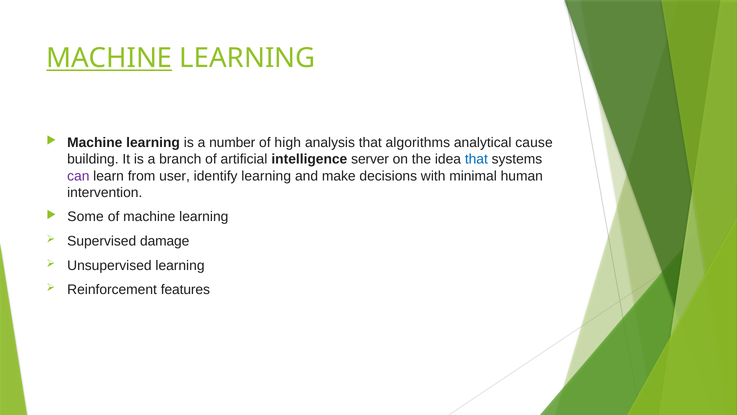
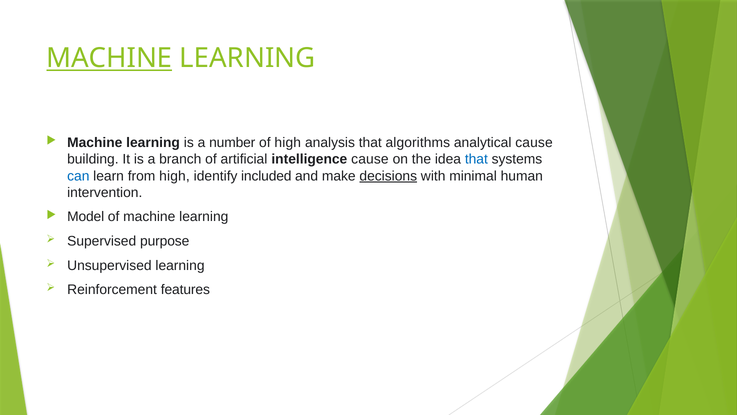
intelligence server: server -> cause
can colour: purple -> blue
from user: user -> high
identify learning: learning -> included
decisions underline: none -> present
Some: Some -> Model
damage: damage -> purpose
